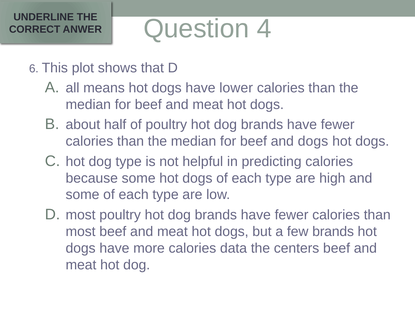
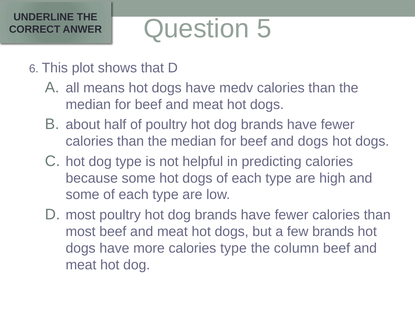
4: 4 -> 5
lower: lower -> medv
calories data: data -> type
centers: centers -> column
